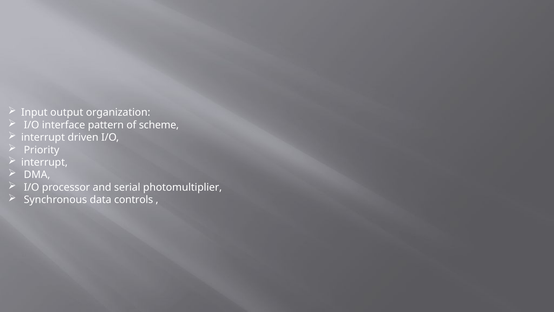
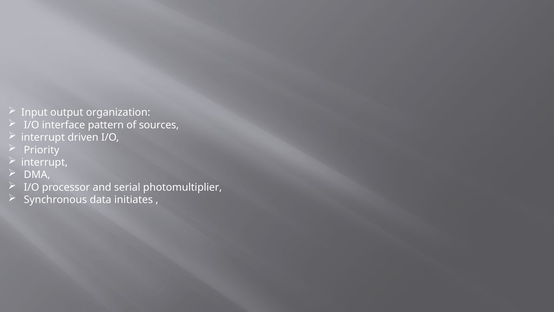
scheme: scheme -> sources
controls: controls -> initiates
